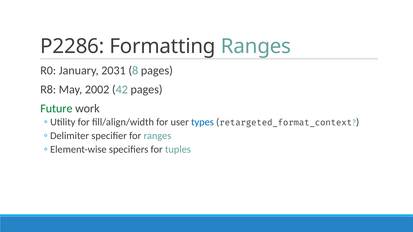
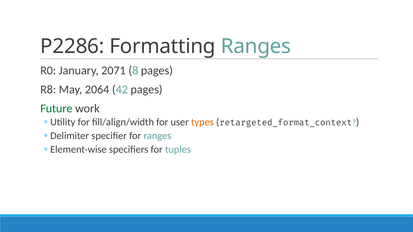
2031: 2031 -> 2071
2002: 2002 -> 2064
types colour: blue -> orange
